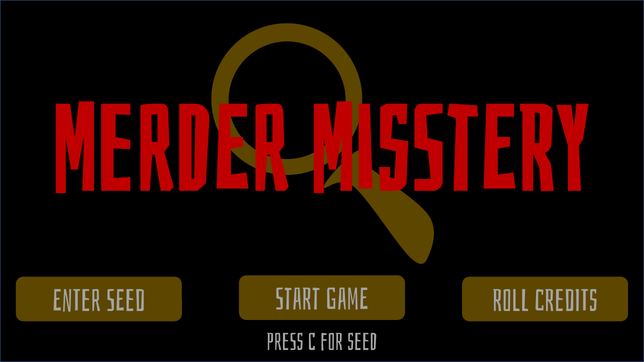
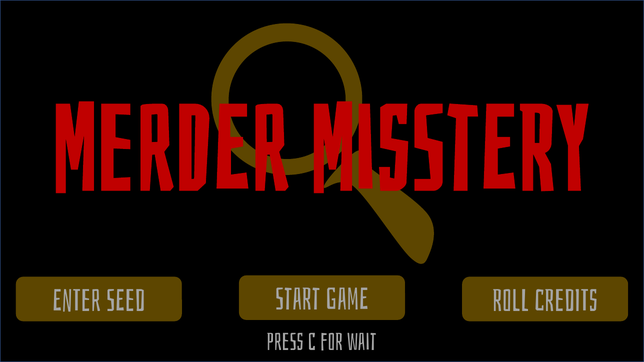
for seed: seed -> wait
